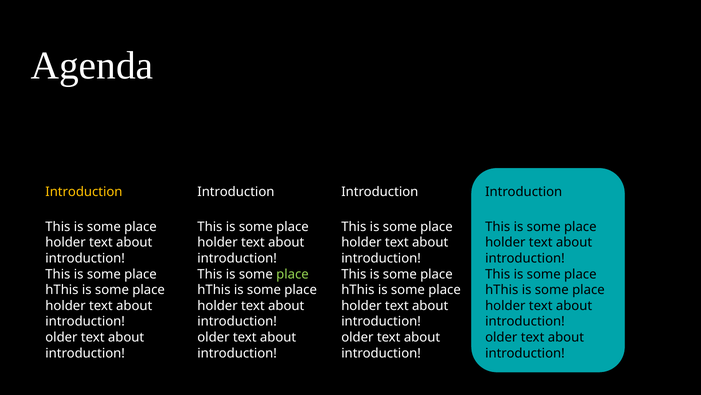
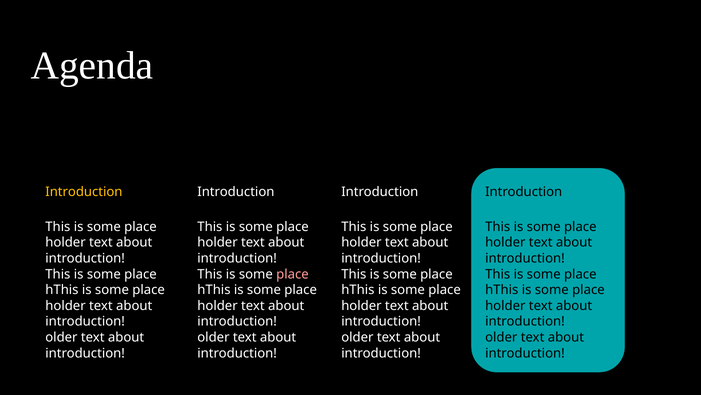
place at (292, 274) colour: light green -> pink
